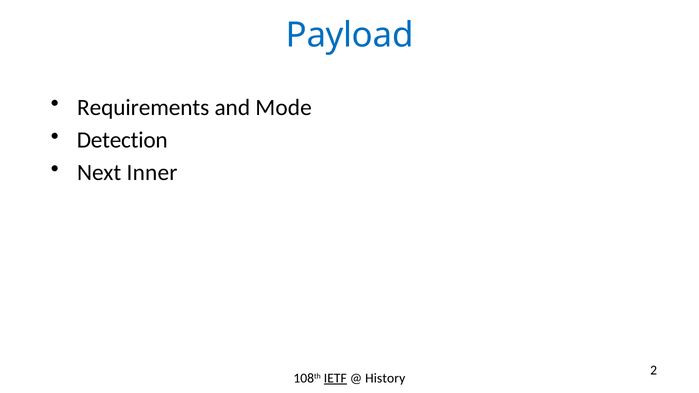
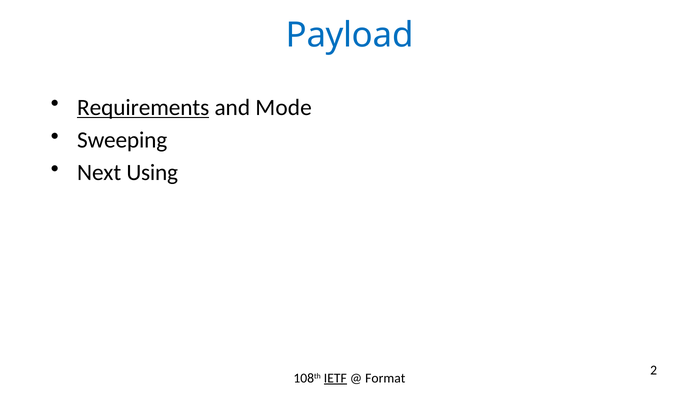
Requirements underline: none -> present
Detection: Detection -> Sweeping
Inner: Inner -> Using
History: History -> Format
